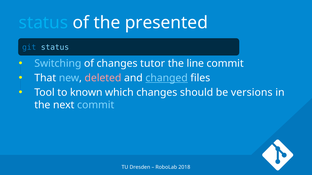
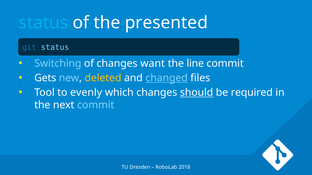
tutor: tutor -> want
That: That -> Gets
deleted colour: pink -> yellow
known: known -> evenly
should underline: none -> present
versions: versions -> required
